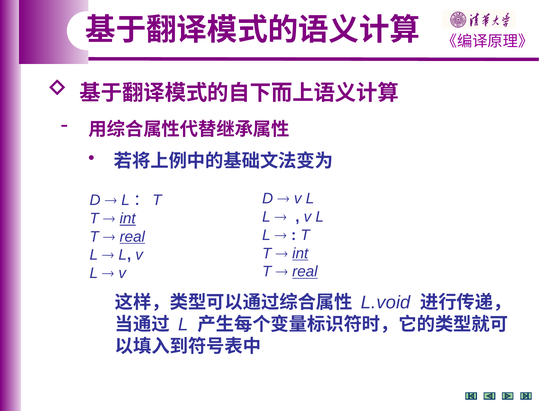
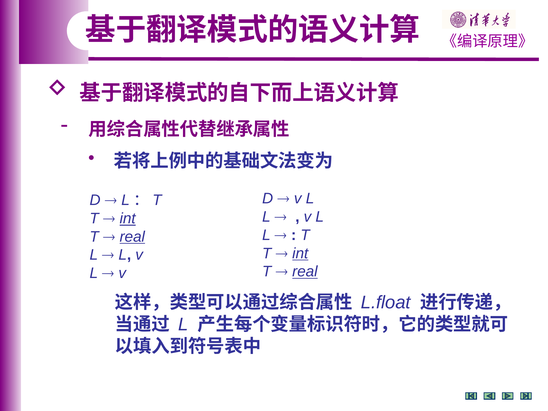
L.void: L.void -> L.float
